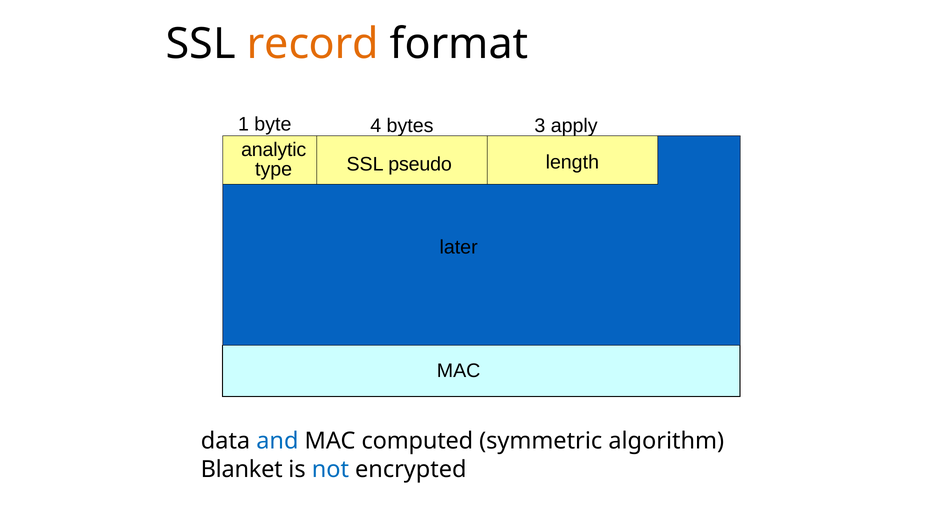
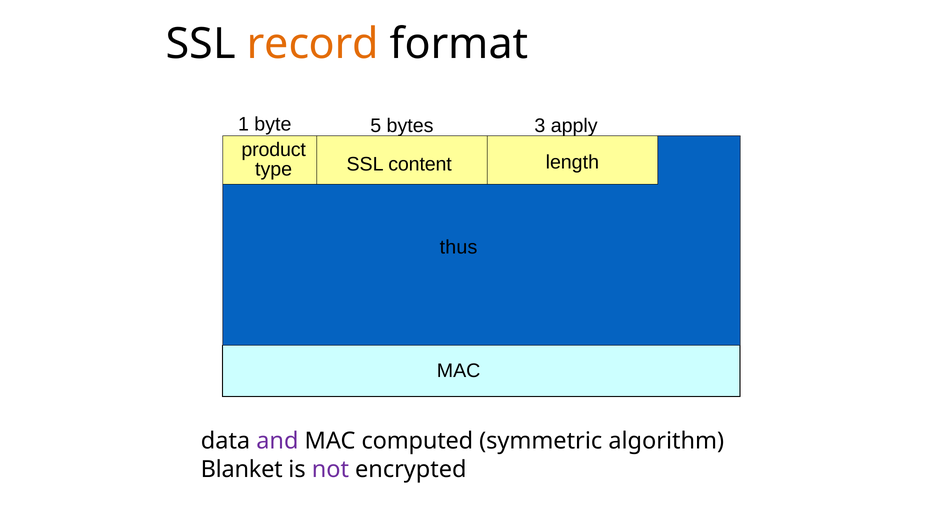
4: 4 -> 5
analytic: analytic -> product
pseudo: pseudo -> content
later: later -> thus
and colour: blue -> purple
not colour: blue -> purple
